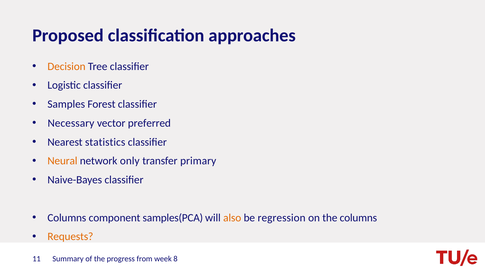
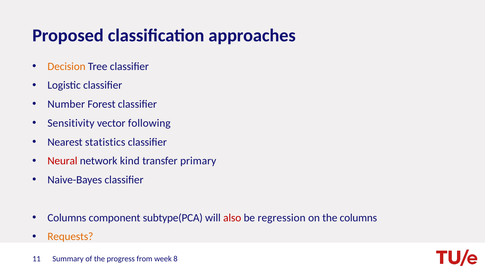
Samples: Samples -> Number
Necessary: Necessary -> Sensitivity
preferred: preferred -> following
Neural colour: orange -> red
only: only -> kind
samples(PCA: samples(PCA -> subtype(PCA
also colour: orange -> red
